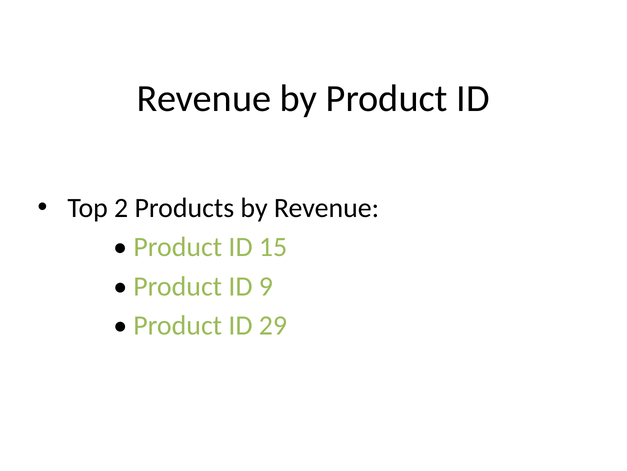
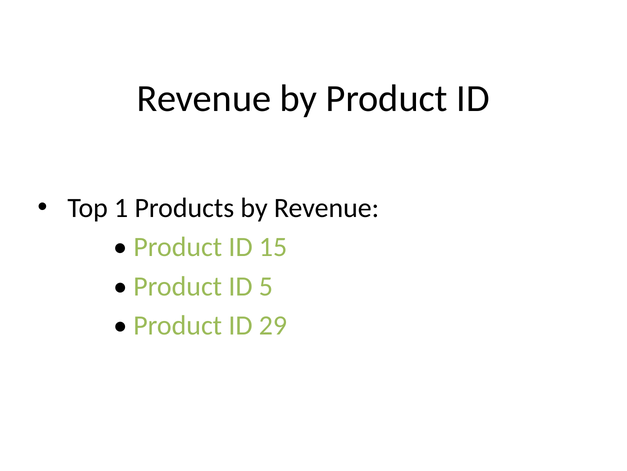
2: 2 -> 1
9: 9 -> 5
